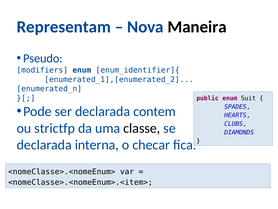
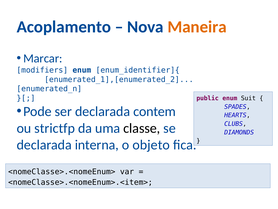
Representam: Representam -> Acoplamento
Maneira colour: black -> orange
Pseudo: Pseudo -> Marcar
checar: checar -> objeto
